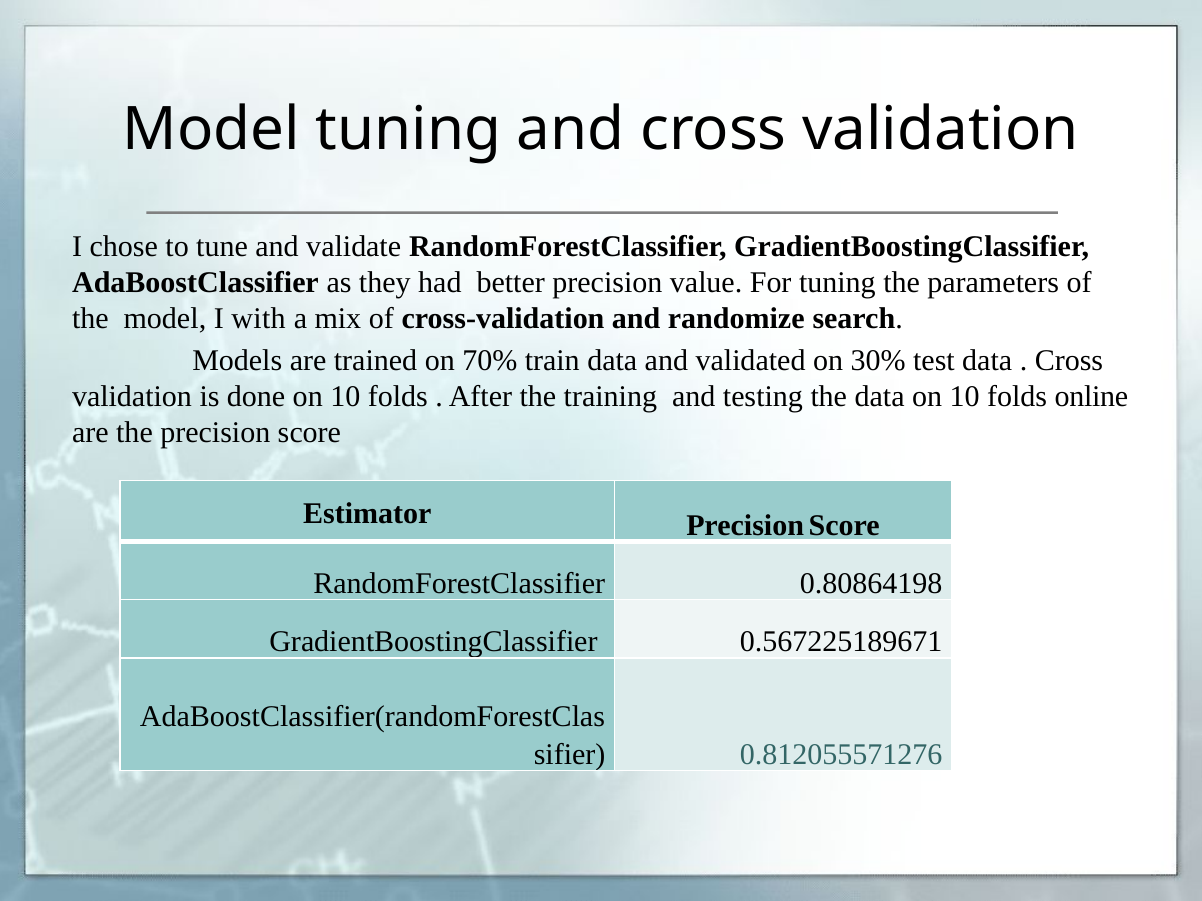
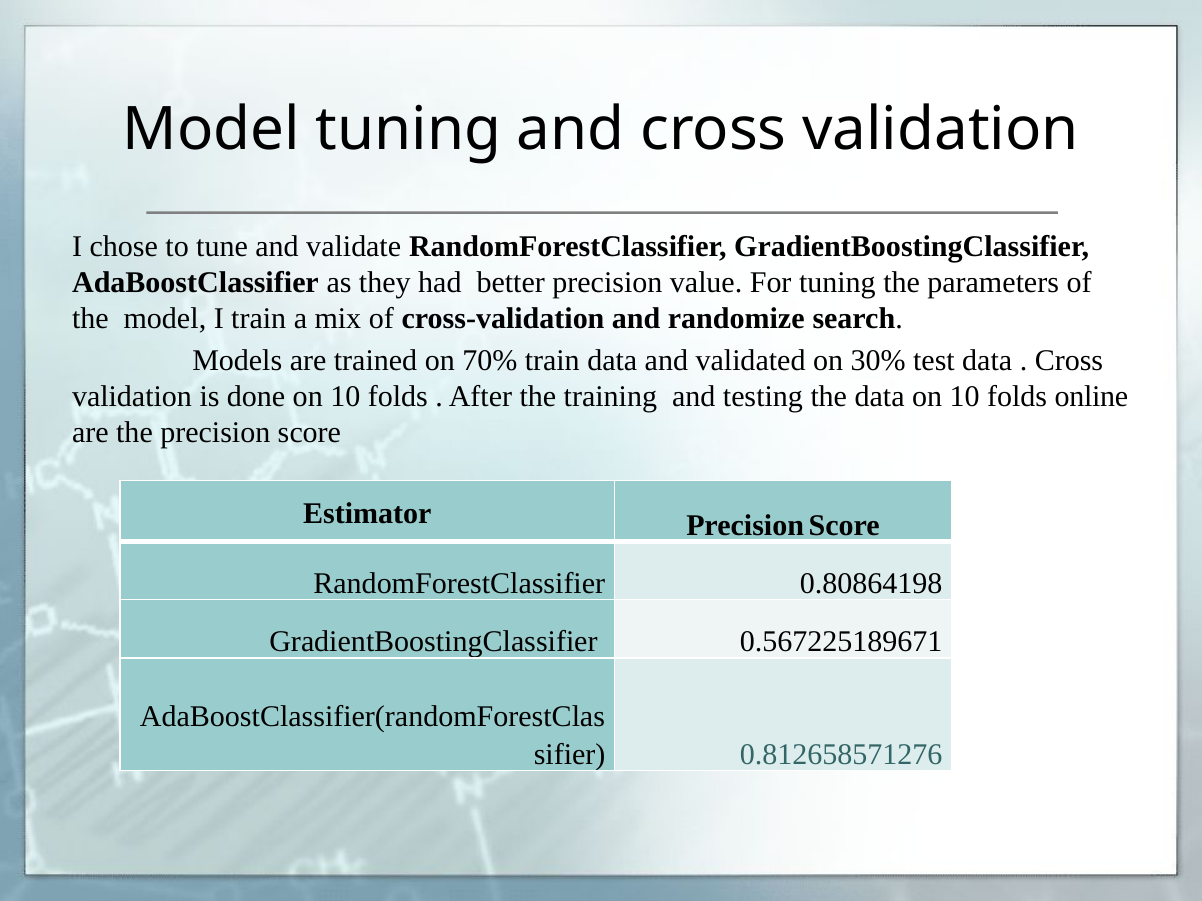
I with: with -> train
0.812055571276: 0.812055571276 -> 0.812658571276
